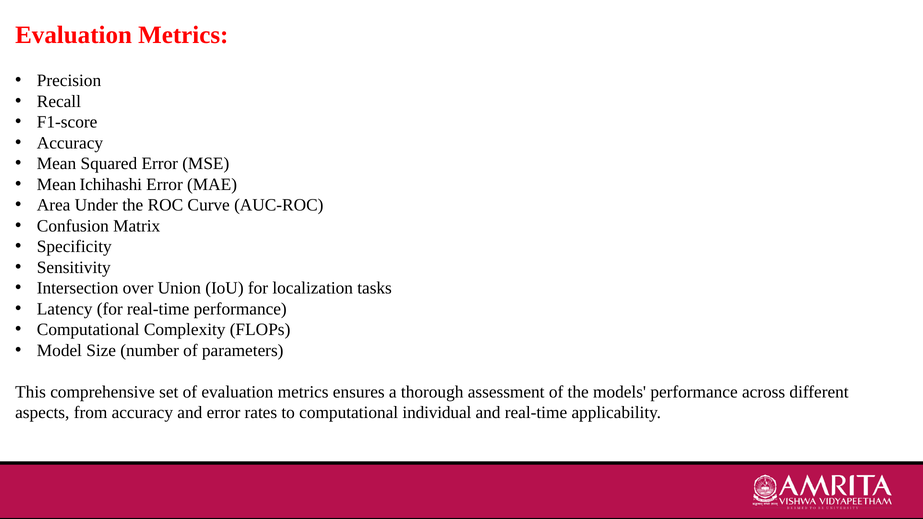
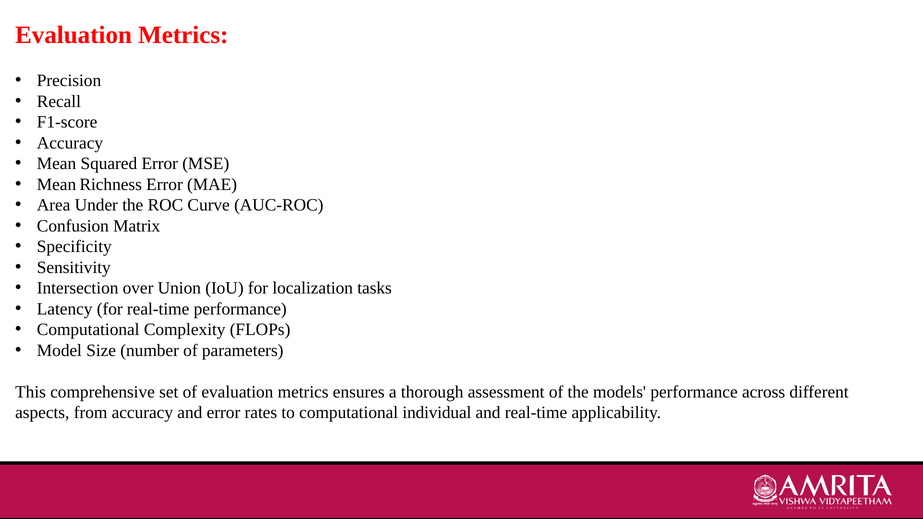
Ichihashi: Ichihashi -> Richness
